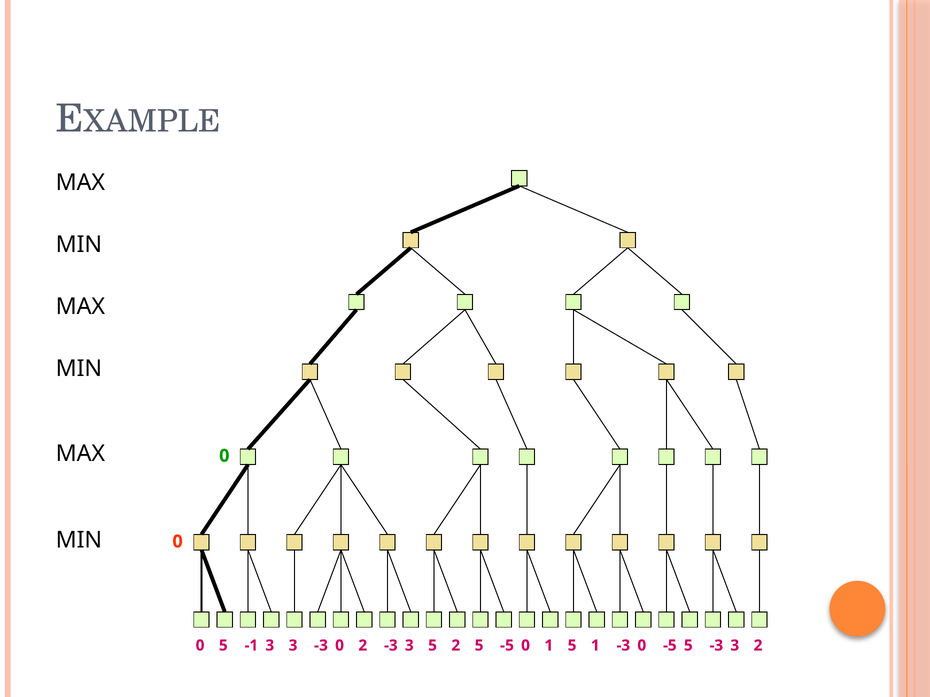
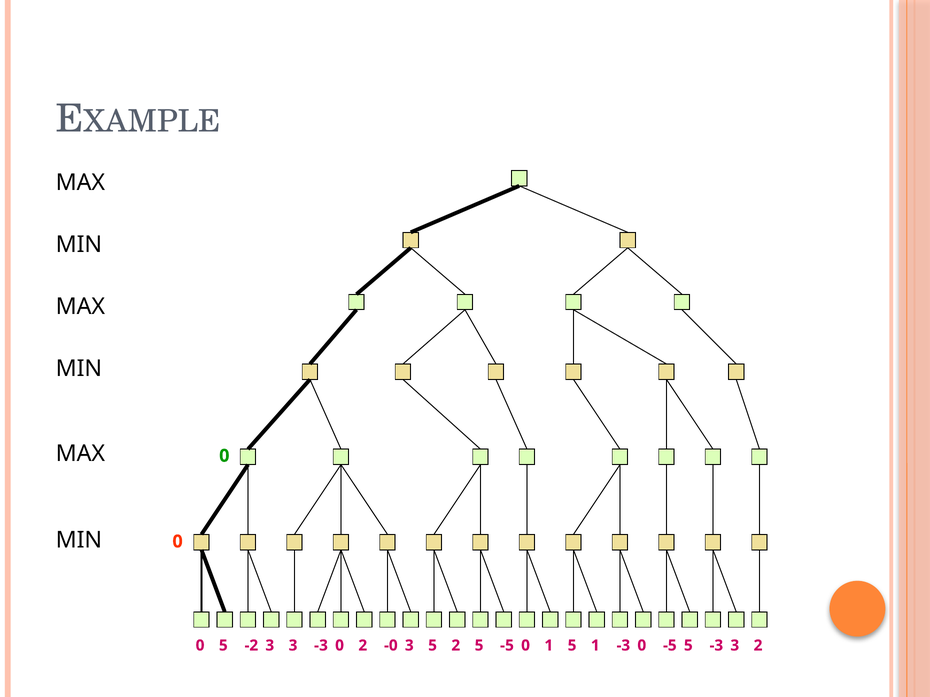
-1: -1 -> -2
-3 at (391, 646): -3 -> -0
